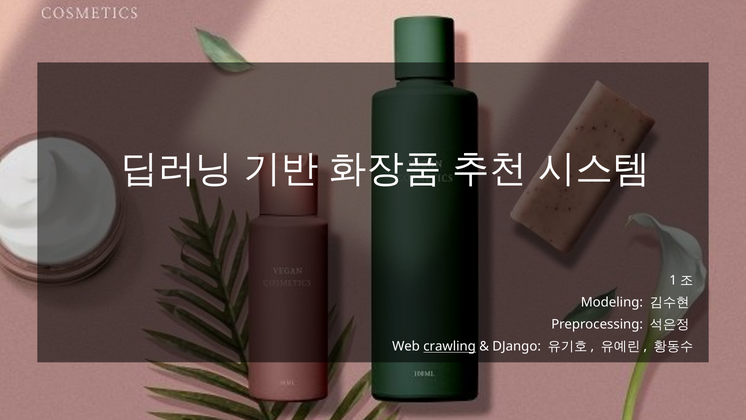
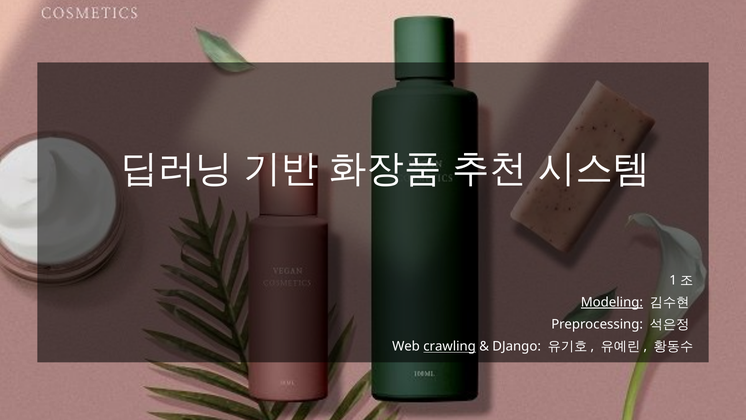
Modeling underline: none -> present
